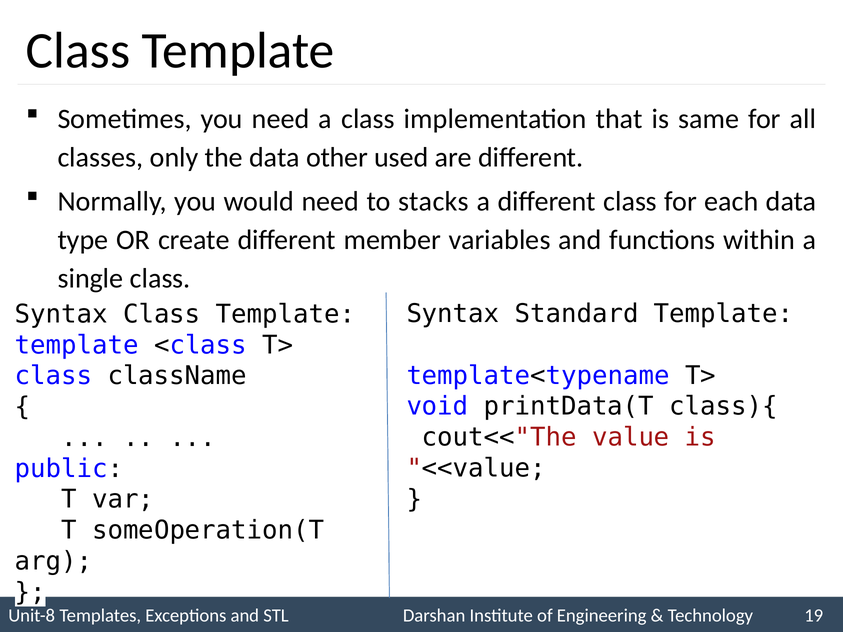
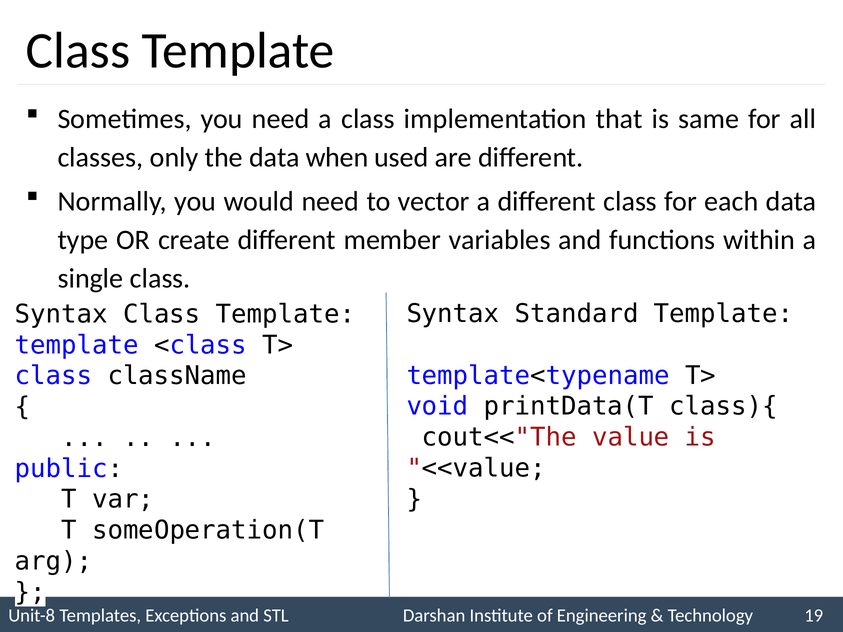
other: other -> when
stacks: stacks -> vector
